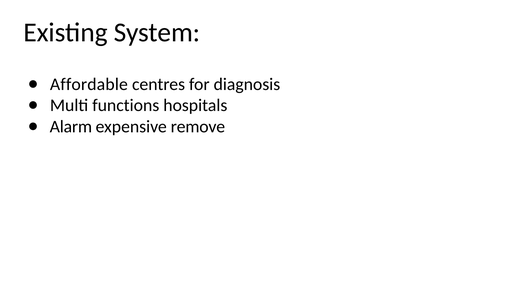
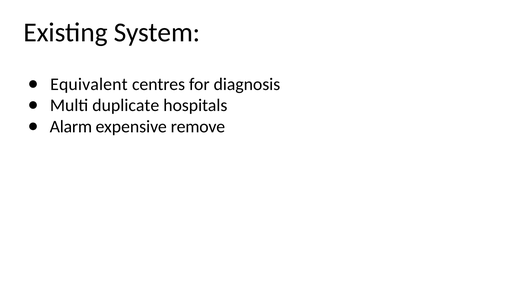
Affordable: Affordable -> Equivalent
functions: functions -> duplicate
